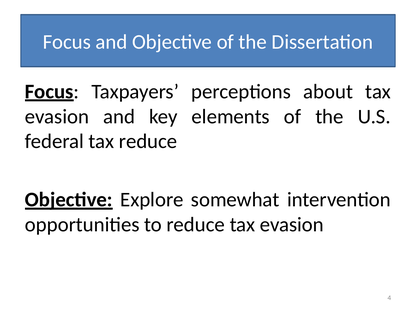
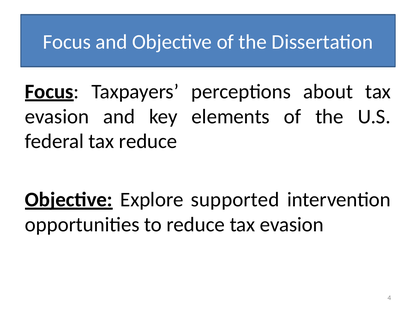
somewhat: somewhat -> supported
